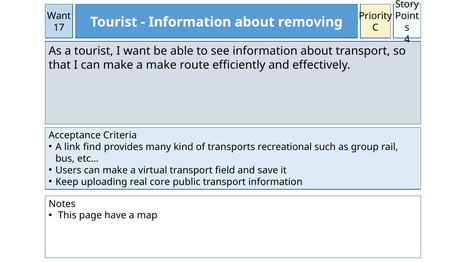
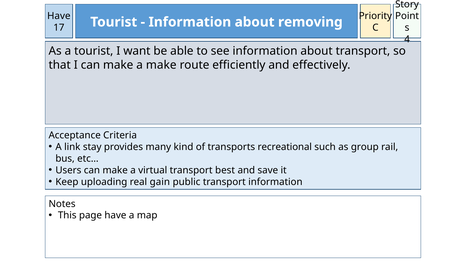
Want at (59, 16): Want -> Have
find: find -> stay
field: field -> best
core: core -> gain
